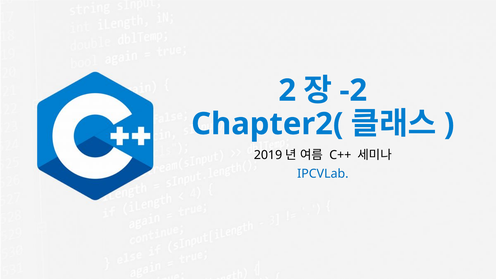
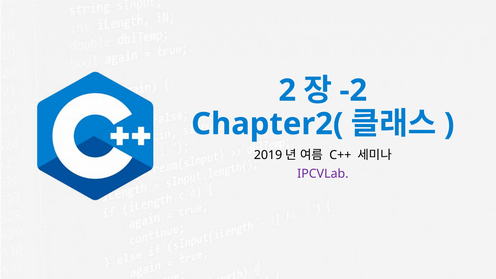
IPCVLab colour: blue -> purple
